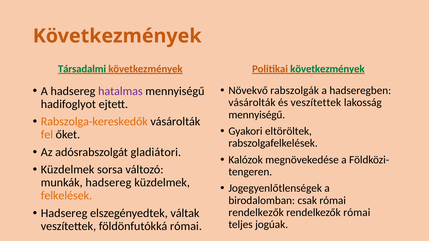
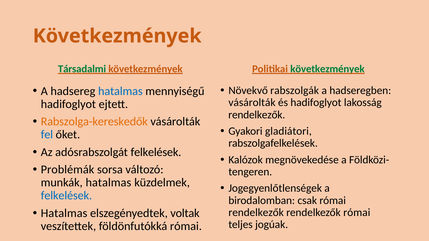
hatalmas at (120, 91) colour: purple -> blue
és veszítettek: veszítettek -> hadifoglyot
mennyiségű at (257, 115): mennyiségű -> rendelkezők
eltöröltek: eltöröltek -> gladiátori
fel colour: orange -> blue
adósrabszolgát gladiátori: gladiátori -> felkelések
Küzdelmek at (68, 170): Küzdelmek -> Problémák
munkák hadsereg: hadsereg -> hatalmas
felkelések at (66, 196) colour: orange -> blue
Hadsereg at (64, 213): Hadsereg -> Hatalmas
váltak: váltak -> voltak
